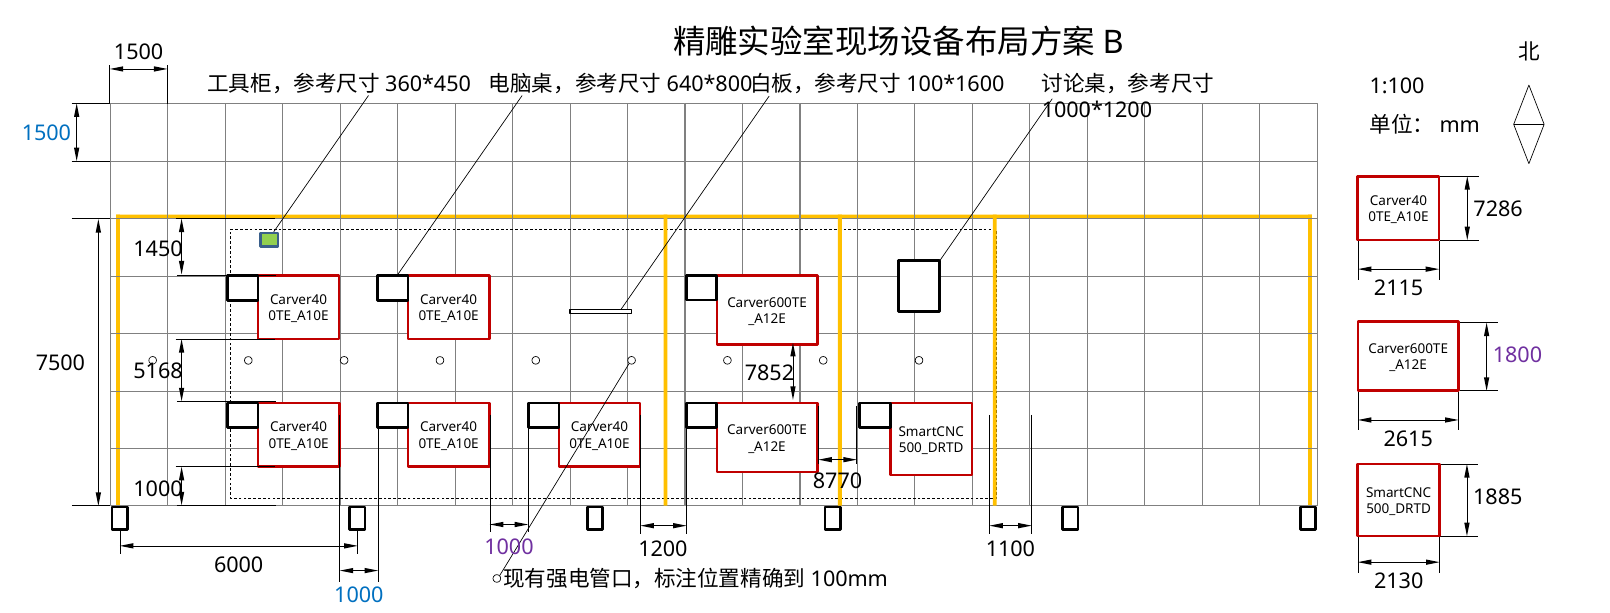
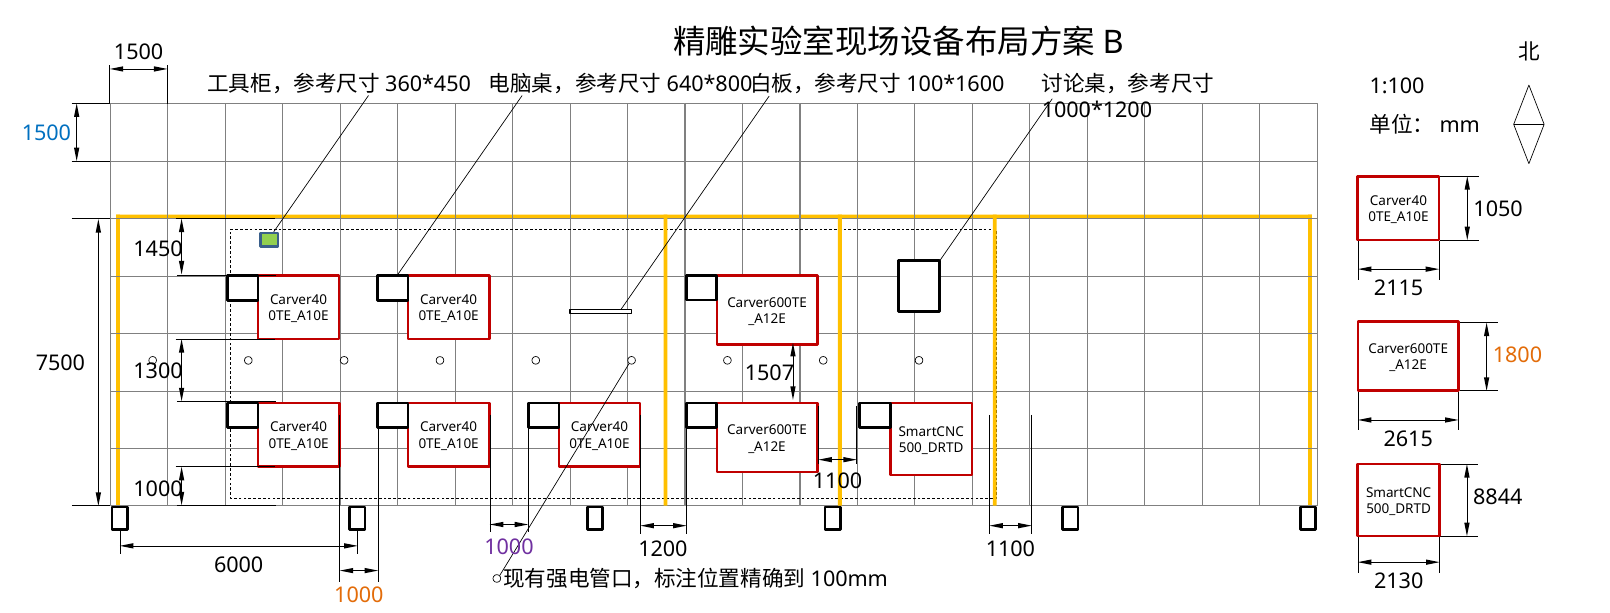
7286: 7286 -> 1050
1800 colour: purple -> orange
5168: 5168 -> 1300
7852: 7852 -> 1507
8770 at (838, 481): 8770 -> 1100
1885: 1885 -> 8844
1000 at (359, 596) colour: blue -> orange
